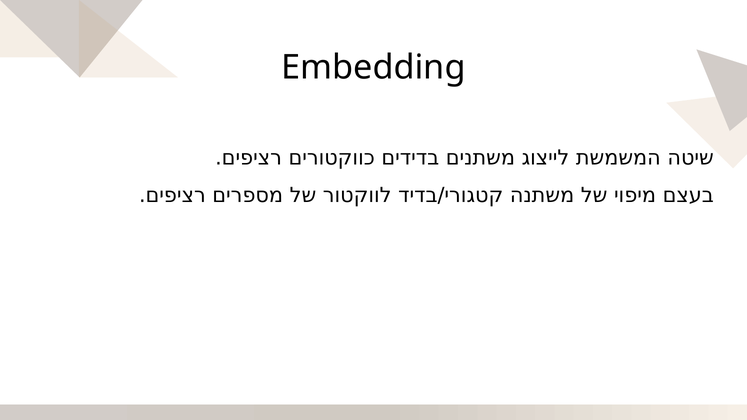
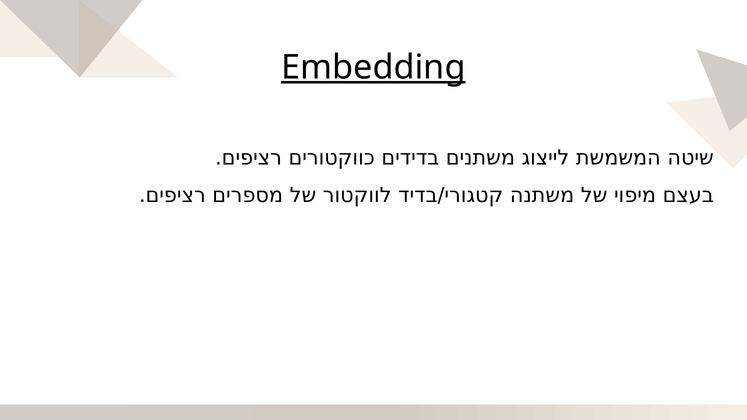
Embedding underline: none -> present
